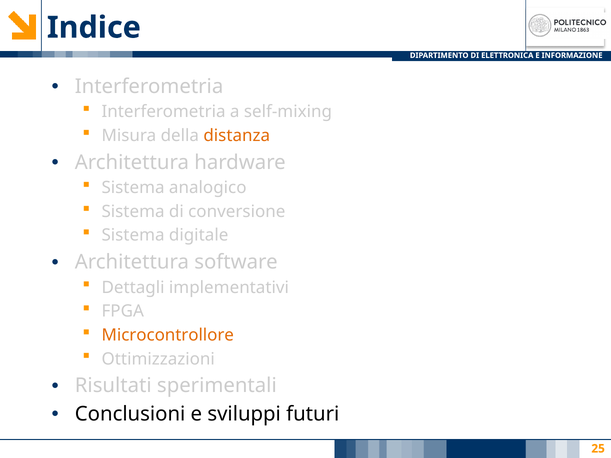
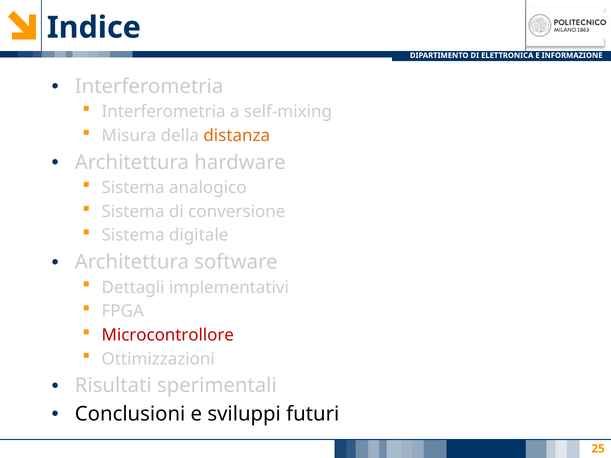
Microcontrollore colour: orange -> red
